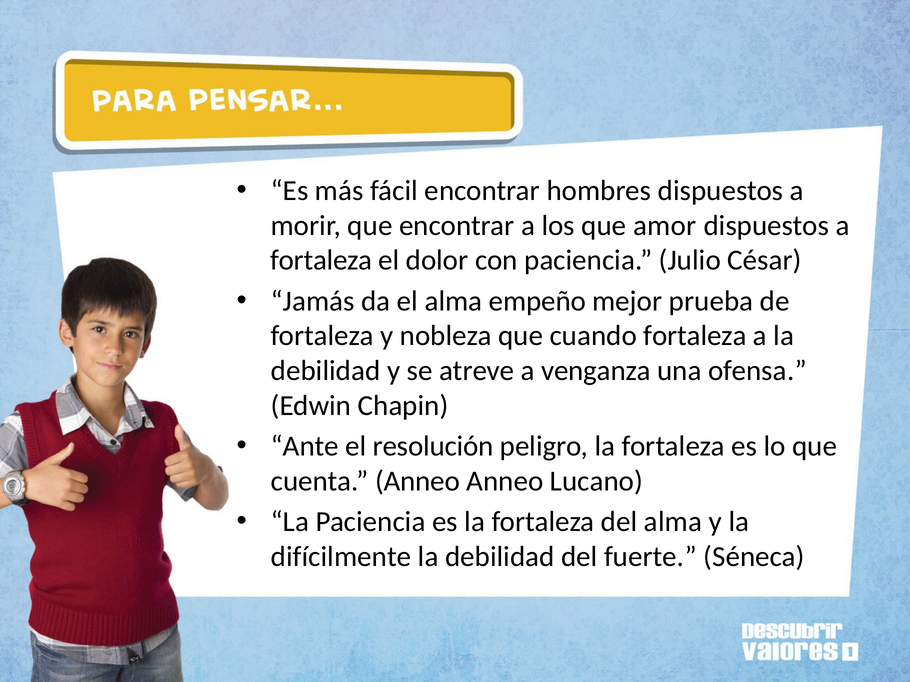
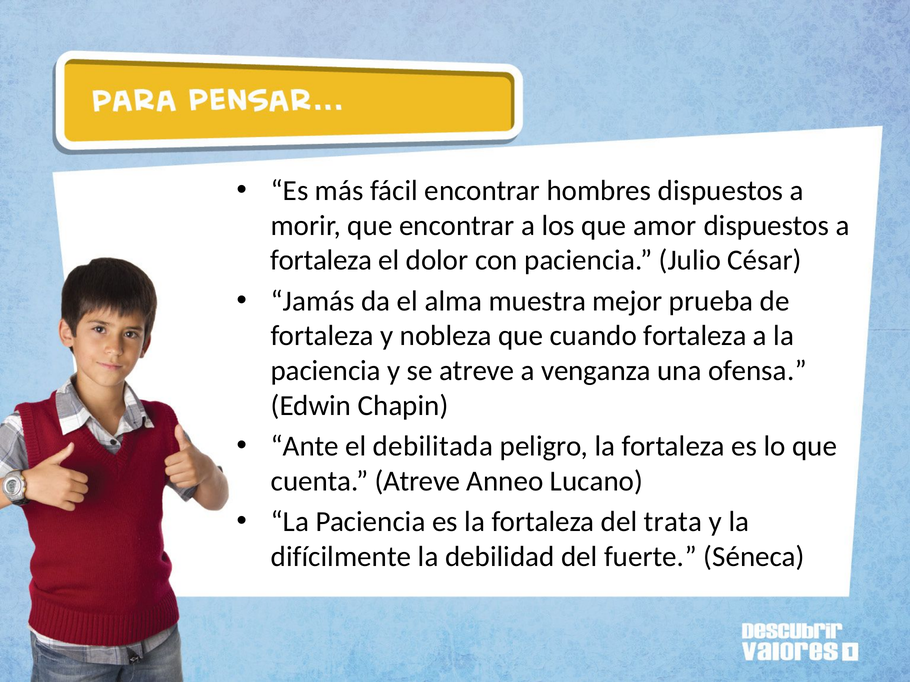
empeño: empeño -> muestra
debilidad at (326, 371): debilidad -> paciencia
resolución: resolución -> debilitada
cuenta Anneo: Anneo -> Atreve
del alma: alma -> trata
